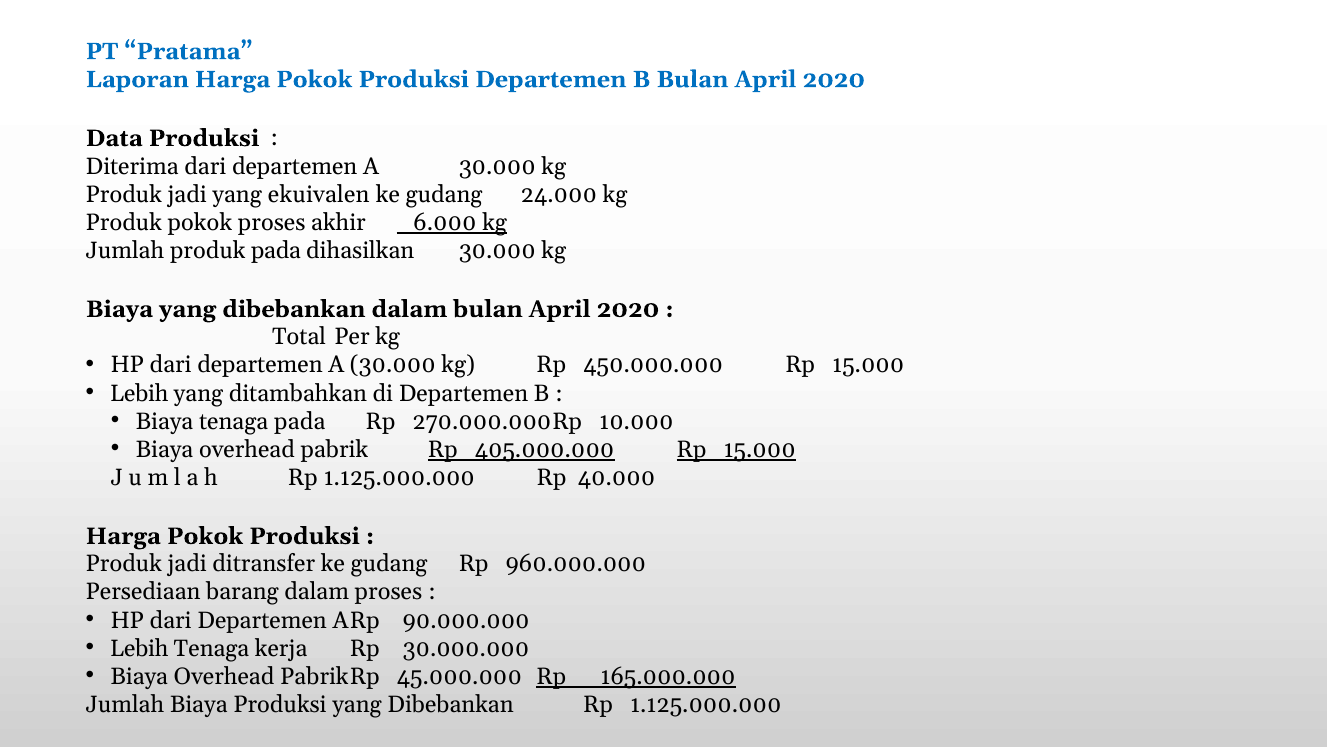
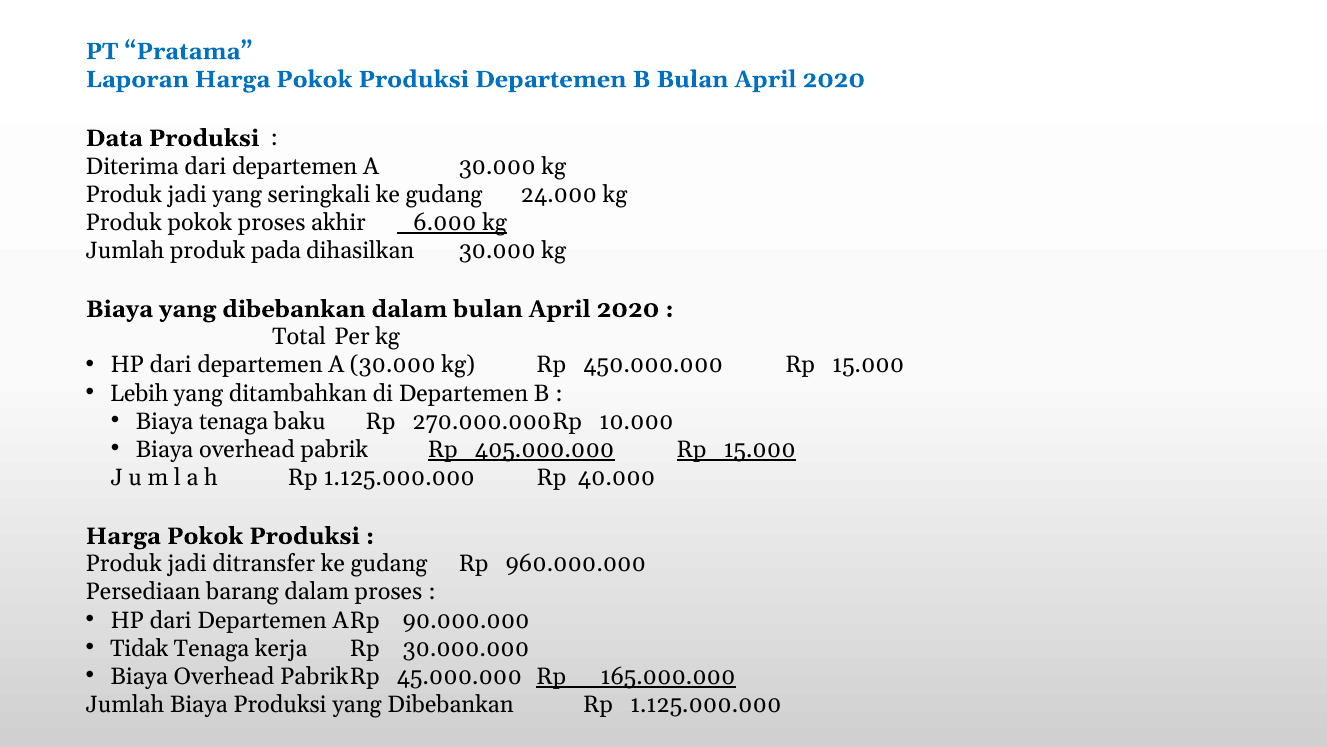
ekuivalen: ekuivalen -> seringkali
tenaga pada: pada -> baku
Lebih at (139, 648): Lebih -> Tidak
